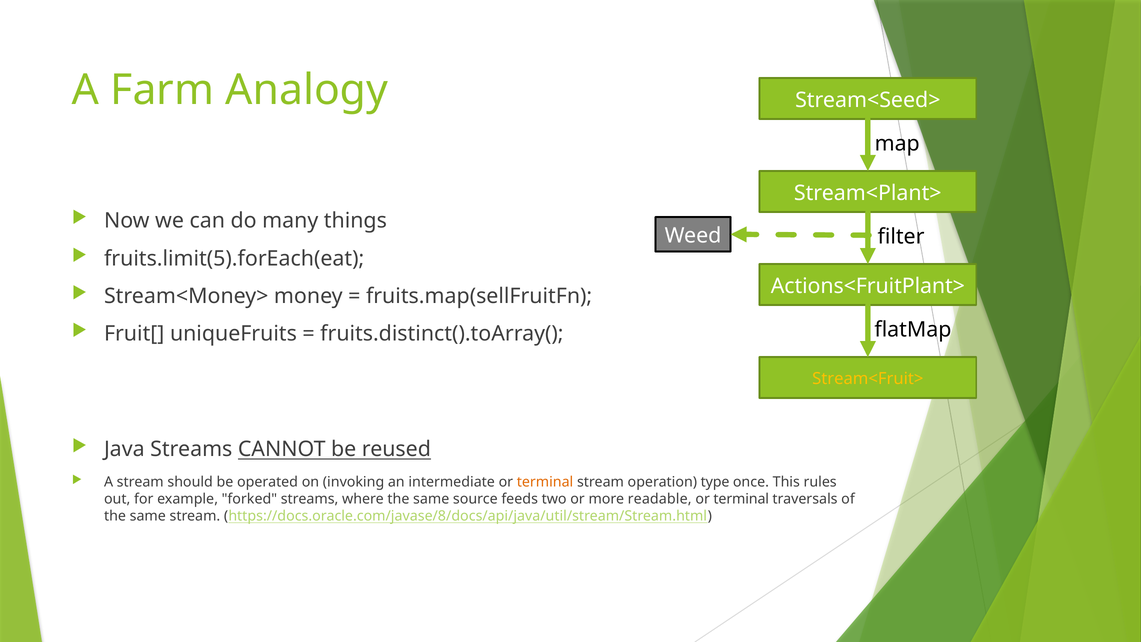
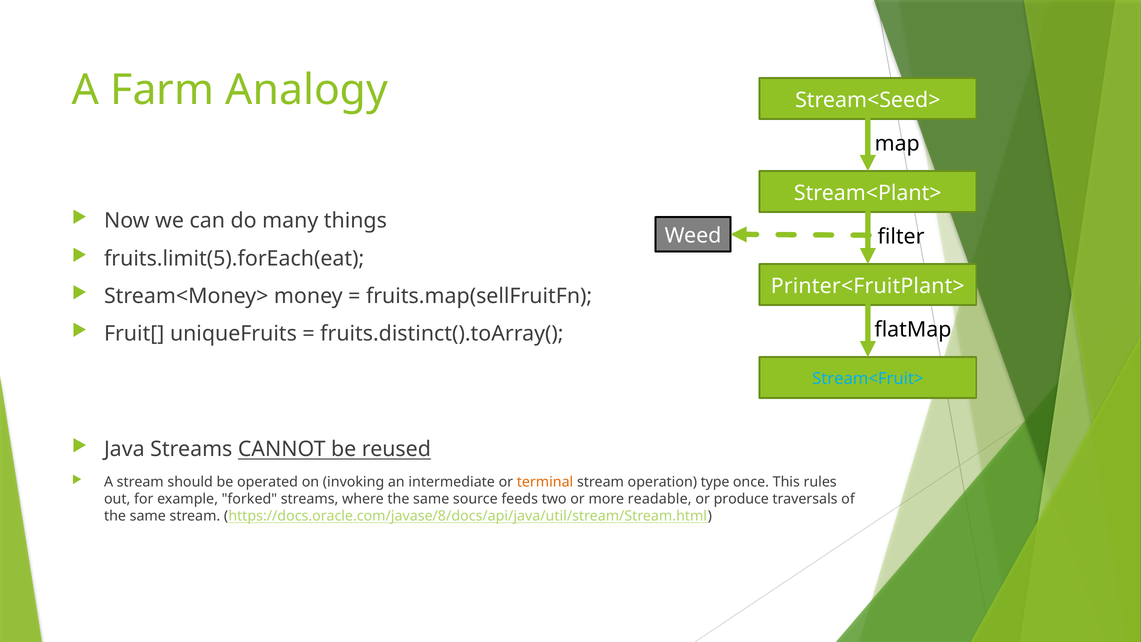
Actions<FruitPlant>: Actions<FruitPlant> -> Printer<FruitPlant>
Stream<Fruit> colour: yellow -> light blue
terminal at (741, 499): terminal -> produce
